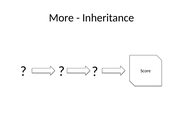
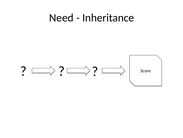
More: More -> Need
